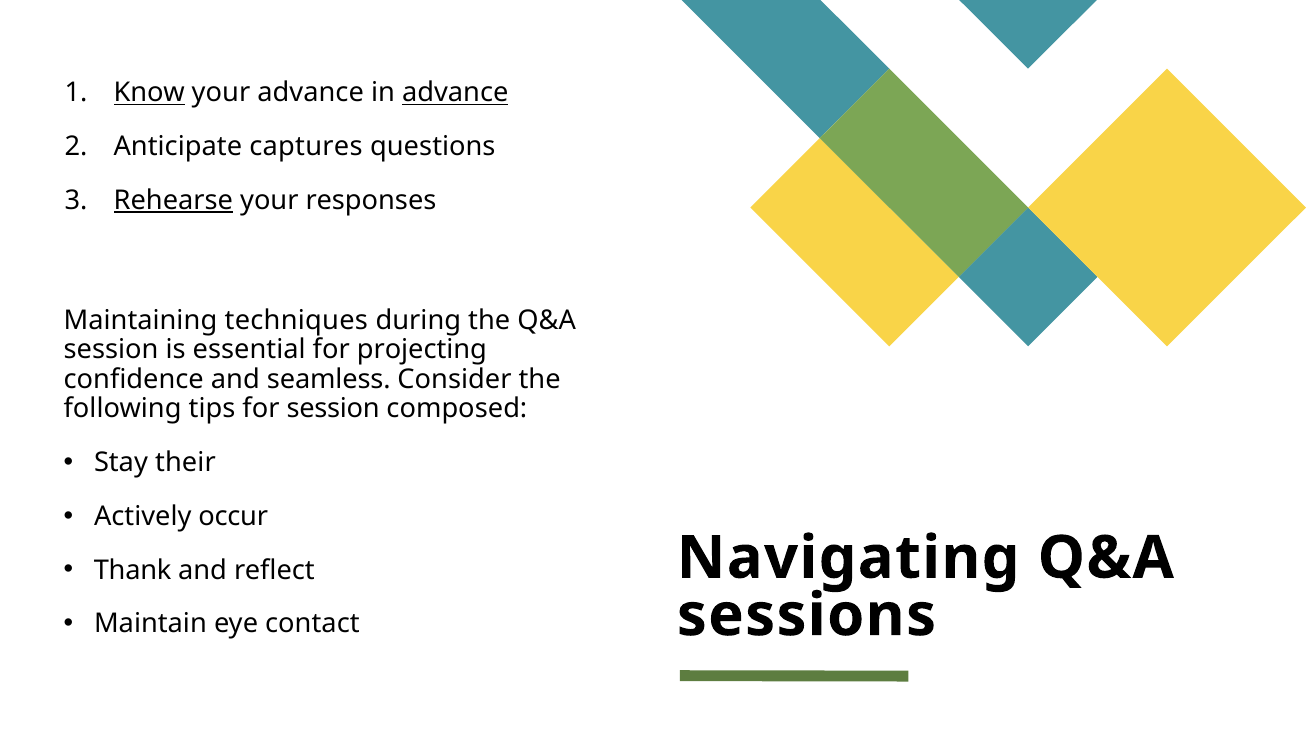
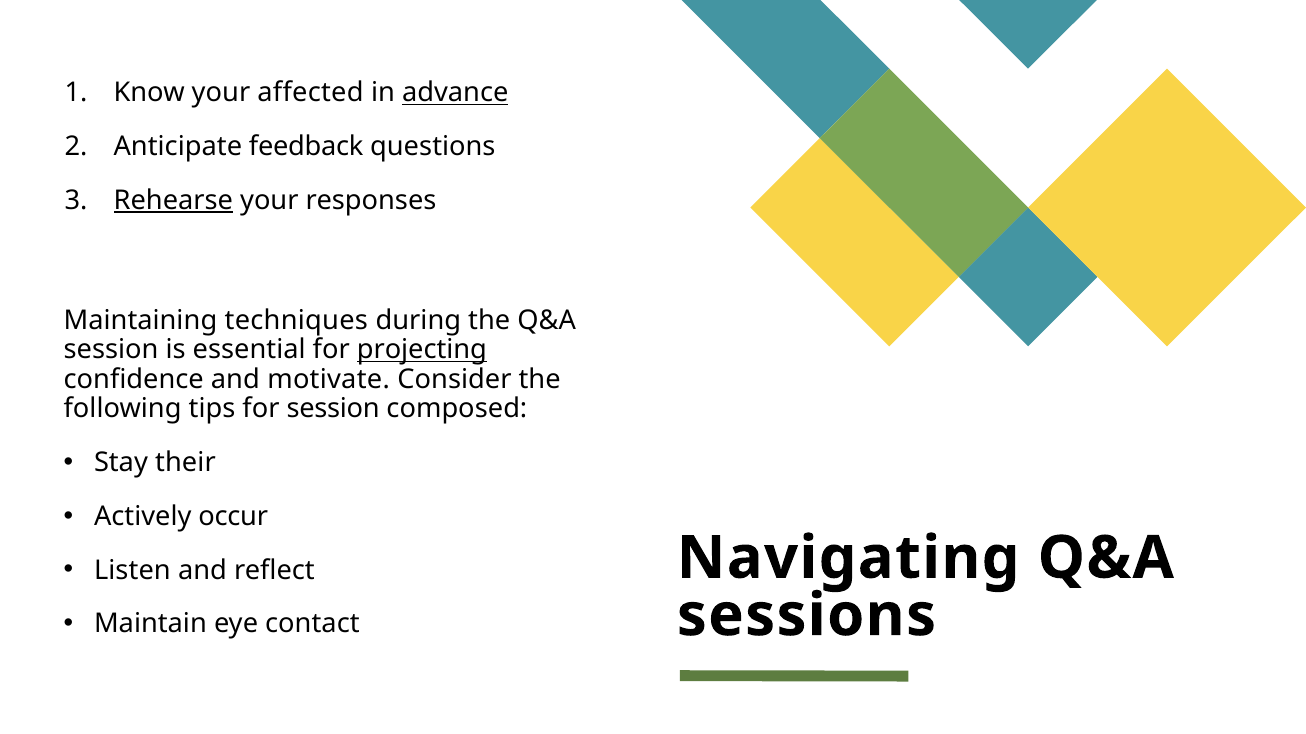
Know underline: present -> none
your advance: advance -> affected
captures: captures -> feedback
projecting underline: none -> present
seamless: seamless -> motivate
Thank: Thank -> Listen
